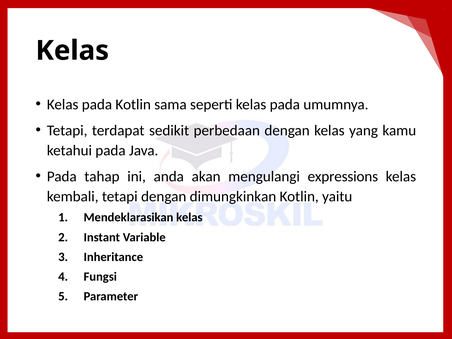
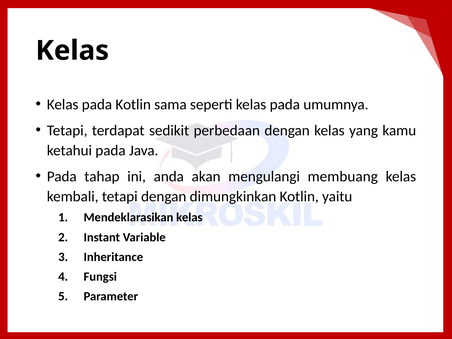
expressions: expressions -> membuang
